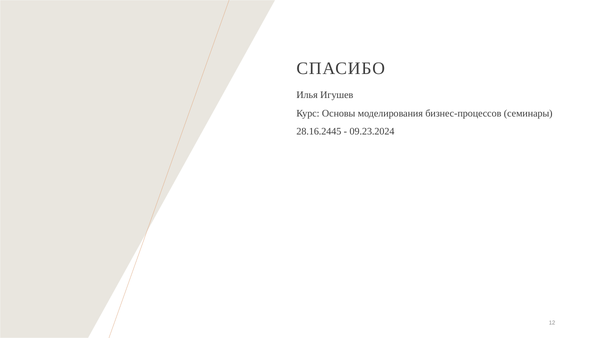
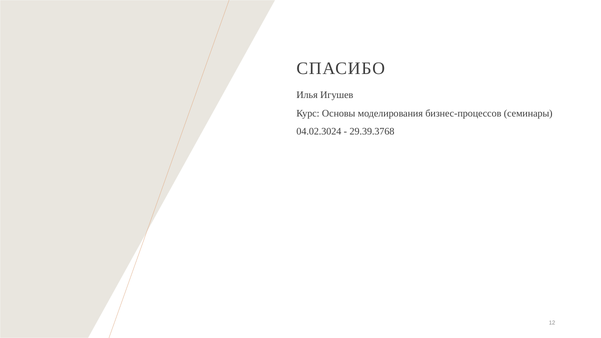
28.16.2445: 28.16.2445 -> 04.02.3024
09.23.2024: 09.23.2024 -> 29.39.3768
